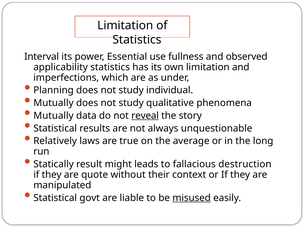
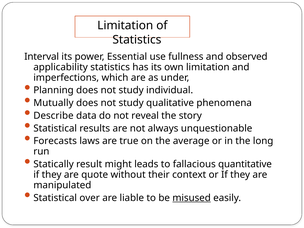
Mutually at (53, 116): Mutually -> Describe
reveal underline: present -> none
Relatively: Relatively -> Forecasts
destruction: destruction -> quantitative
govt: govt -> over
